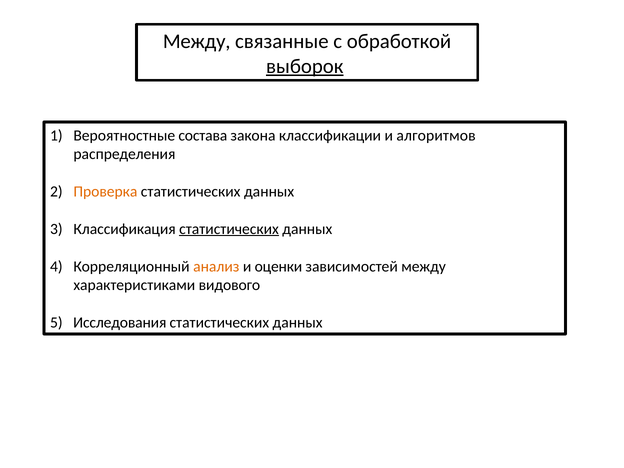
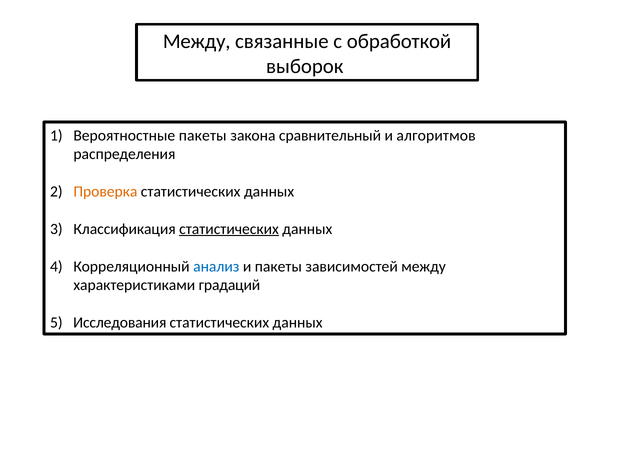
выборок underline: present -> none
Вероятностные состава: состава -> пакеты
классификации: классификации -> сравнительный
анализ colour: orange -> blue
и оценки: оценки -> пакеты
видового: видового -> градаций
